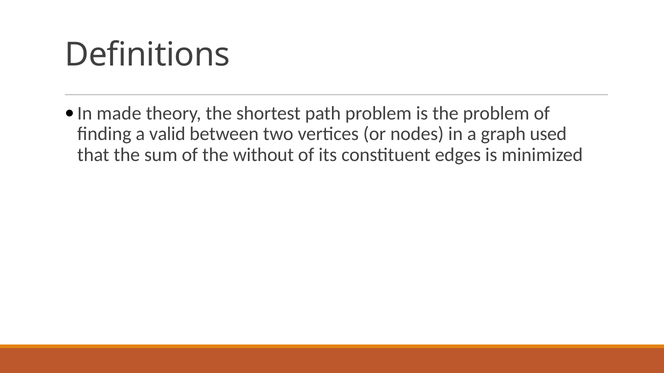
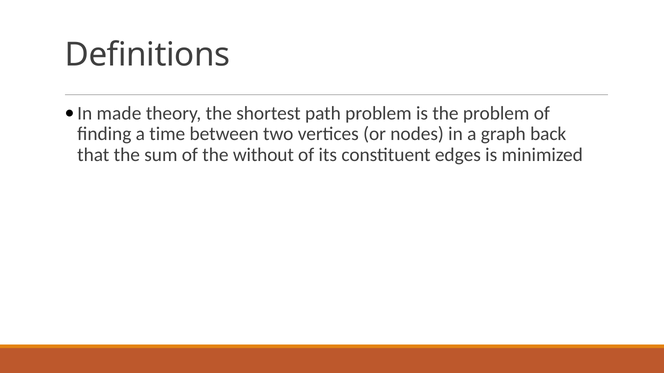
valid: valid -> time
used: used -> back
